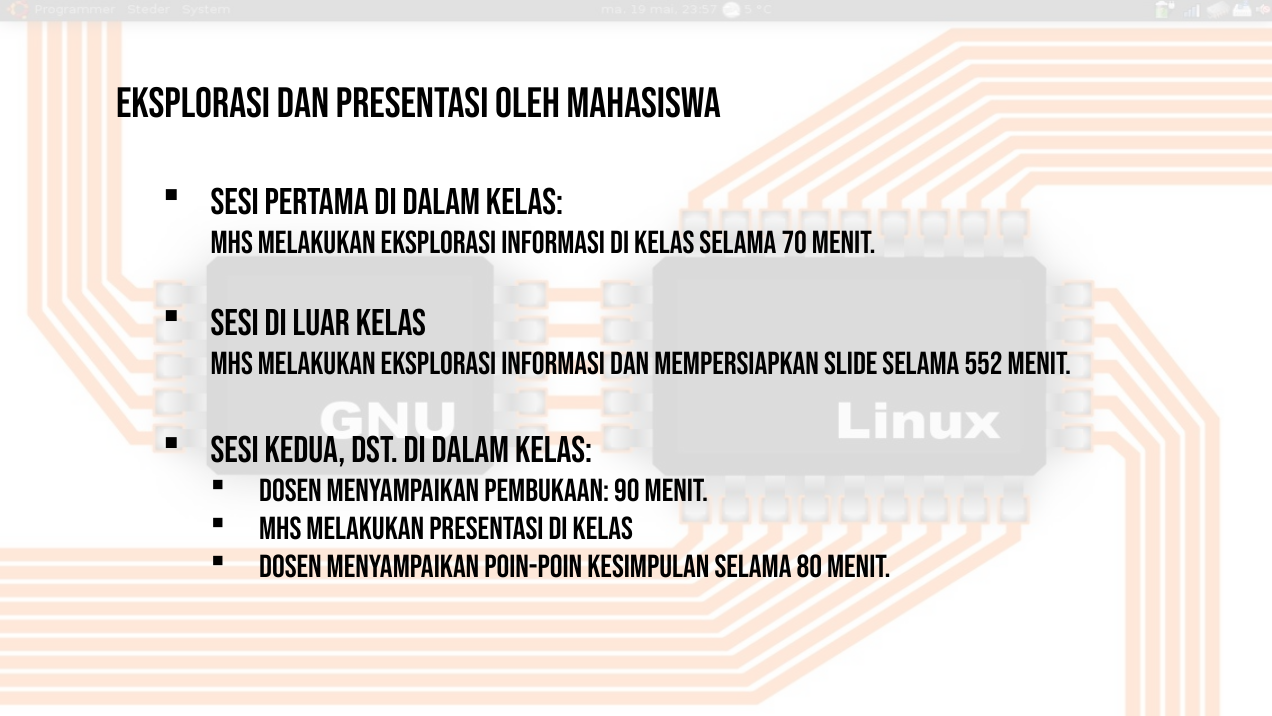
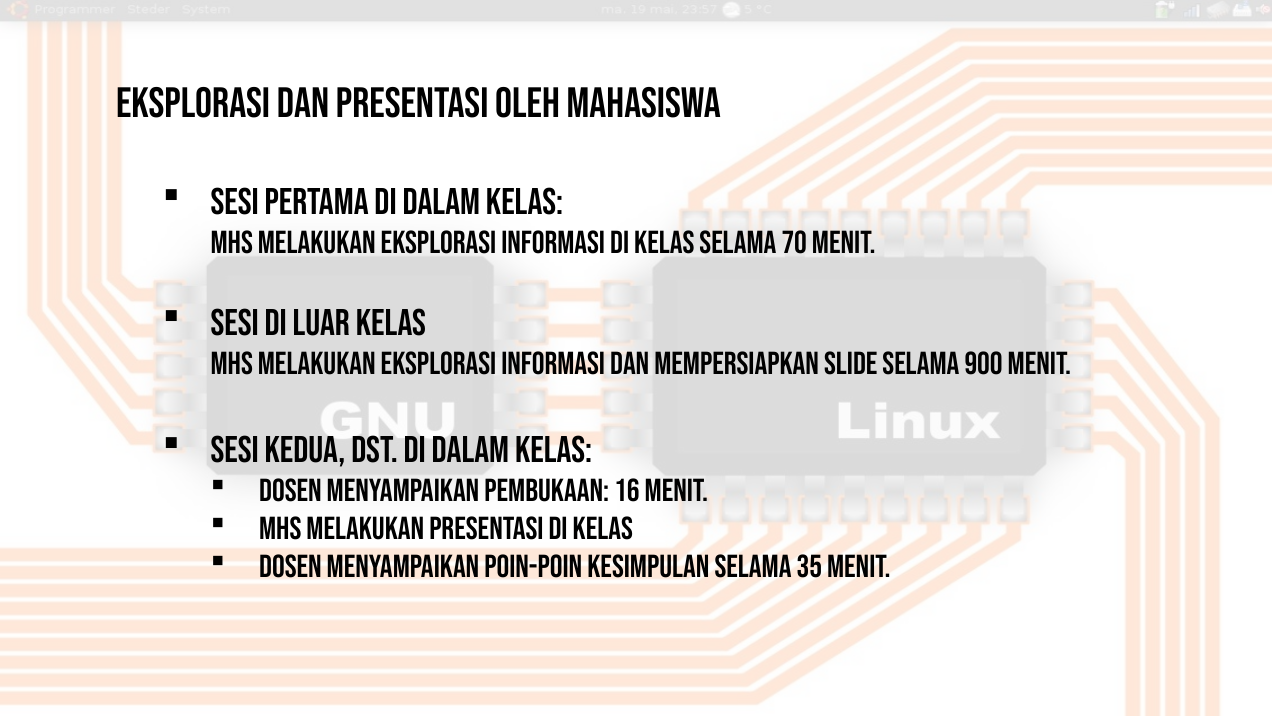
552: 552 -> 900
90: 90 -> 16
80: 80 -> 35
